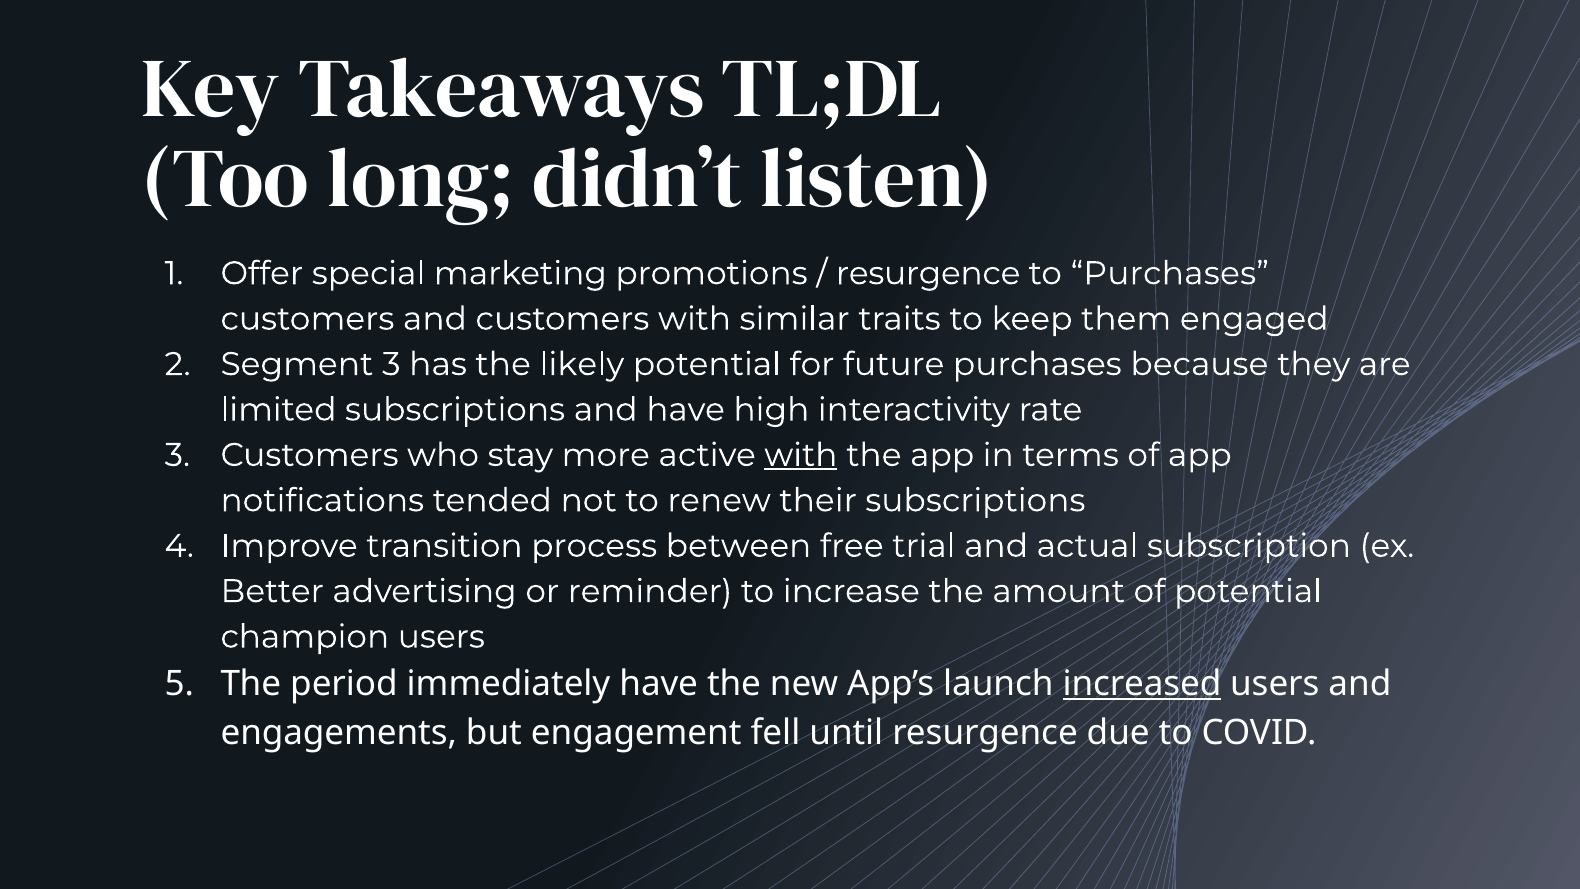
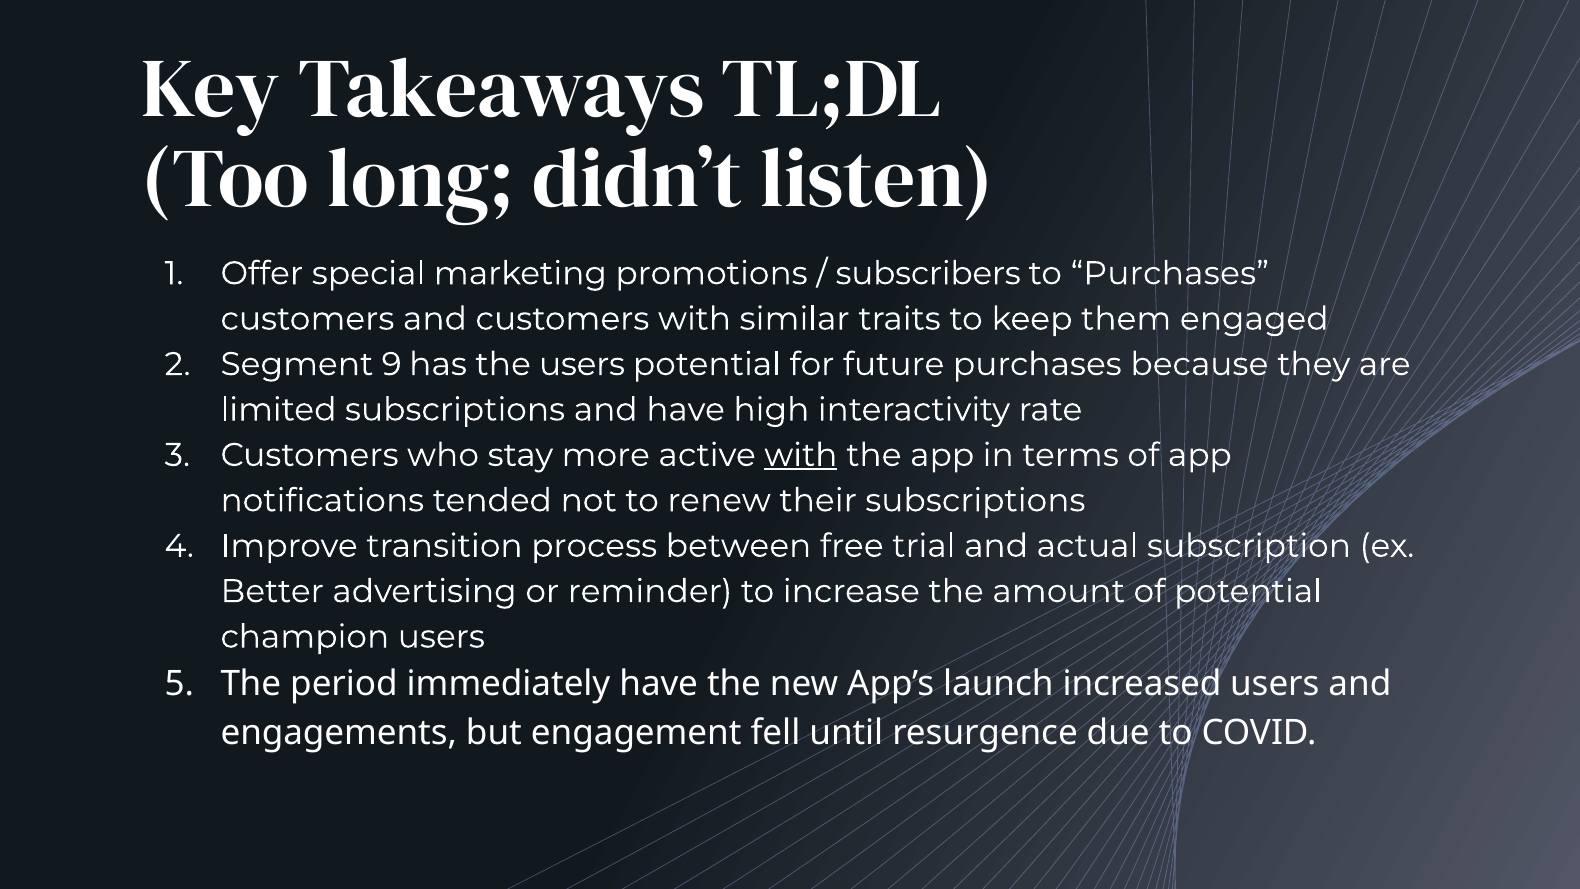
resurgence at (928, 273): resurgence -> subscribers
Segment 3: 3 -> 9
the likely: likely -> users
increased underline: present -> none
